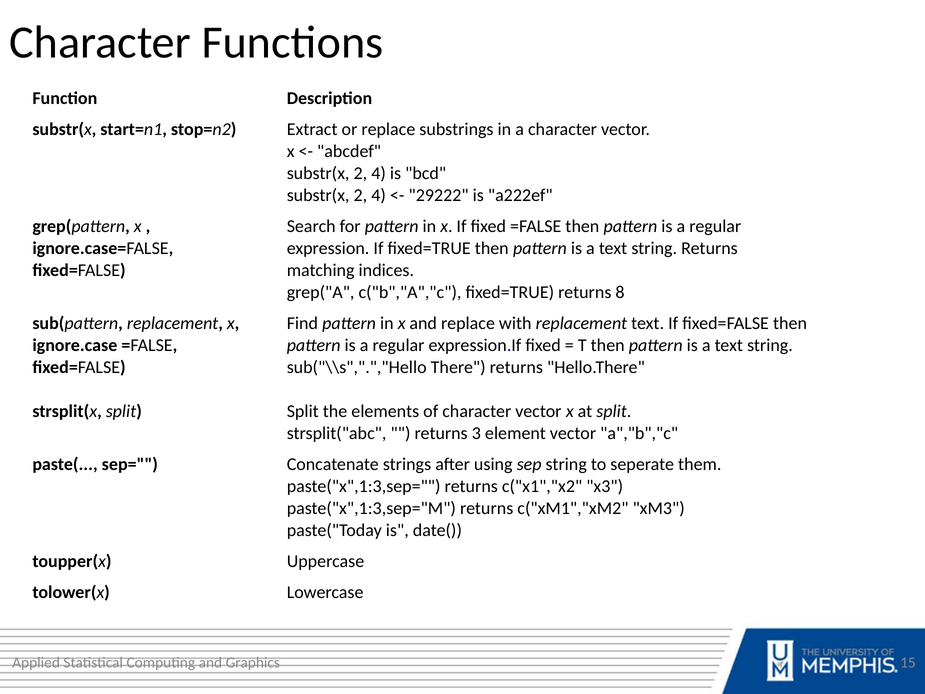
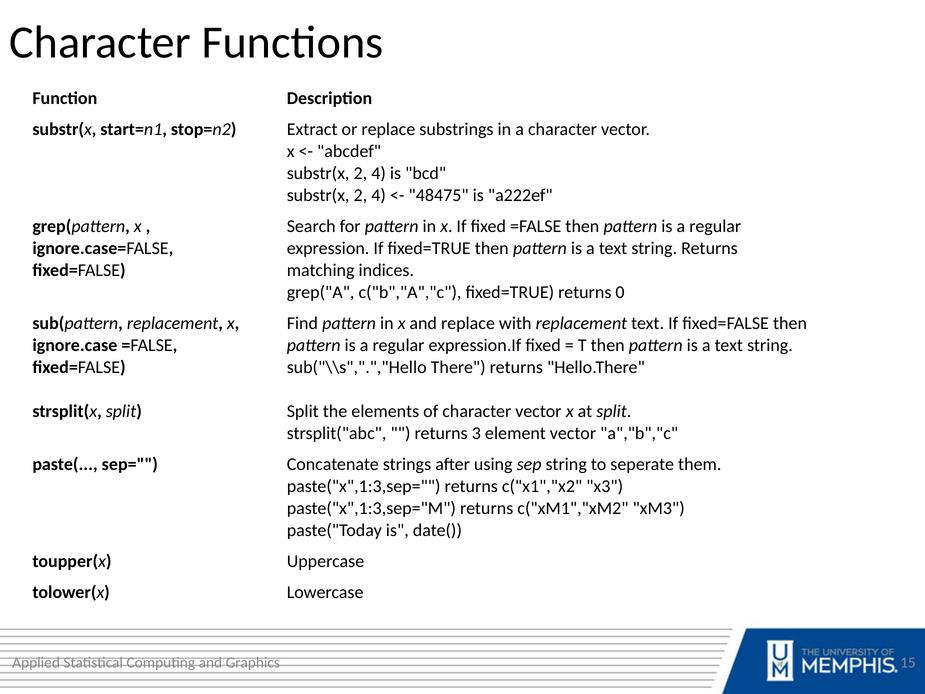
29222: 29222 -> 48475
8: 8 -> 0
